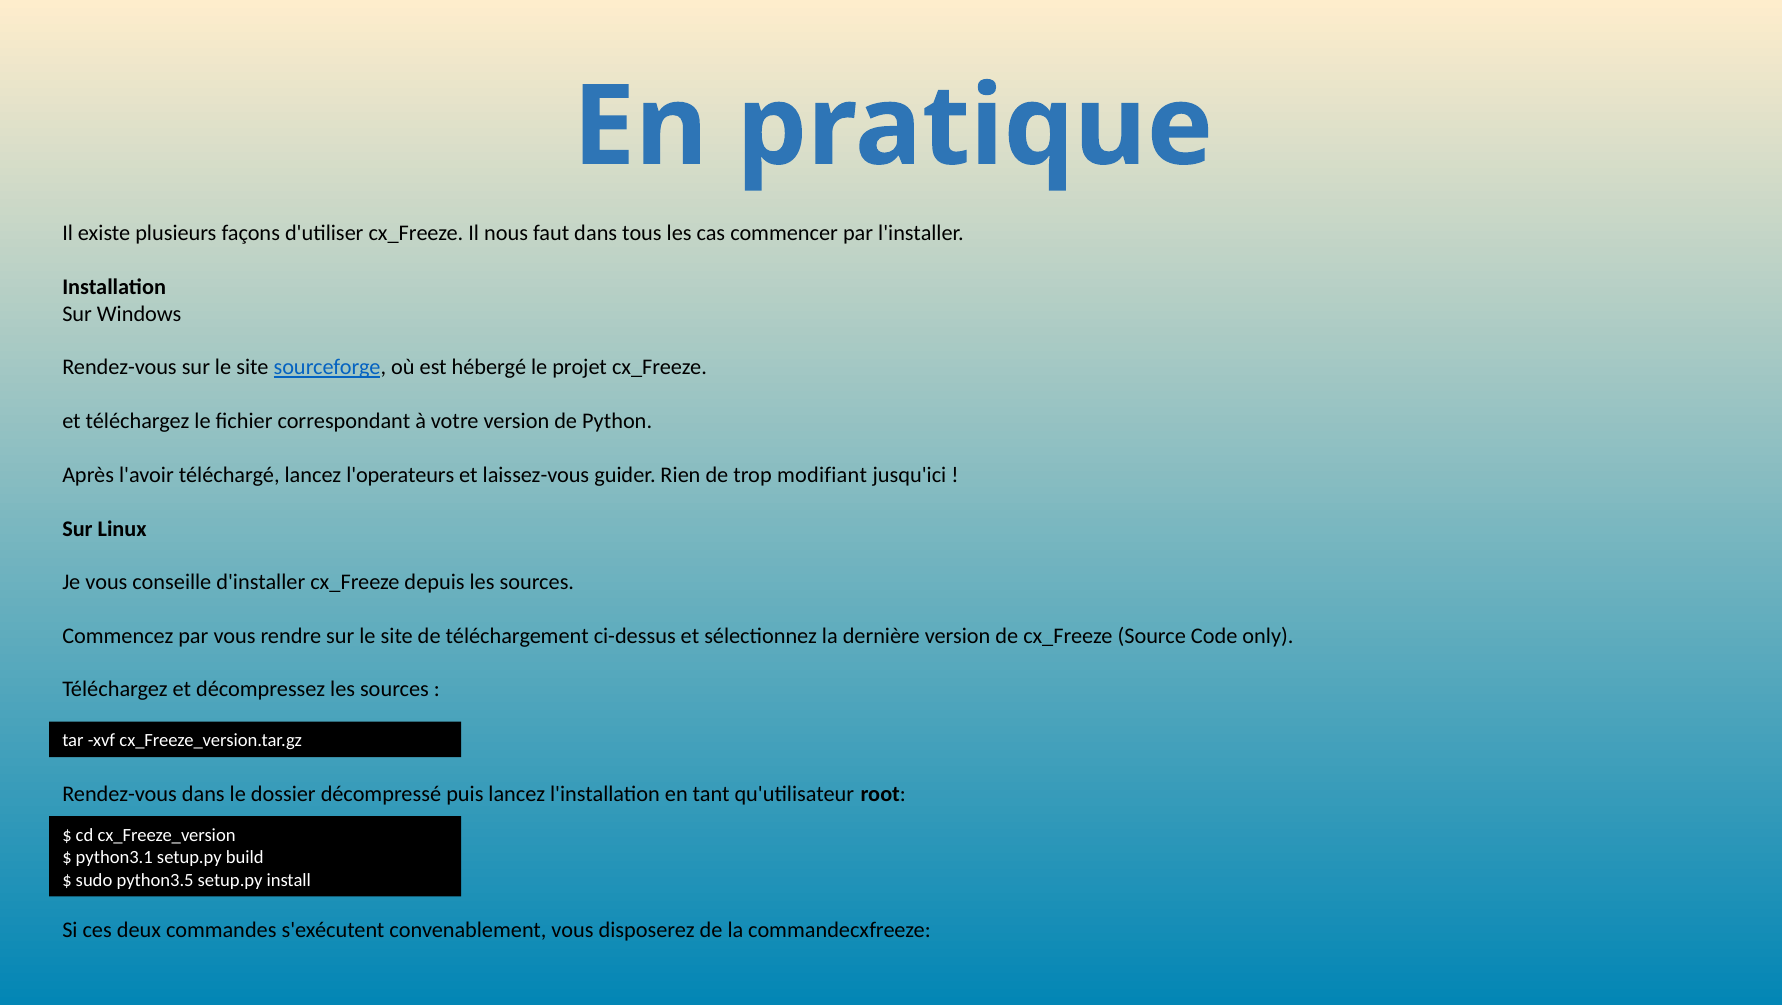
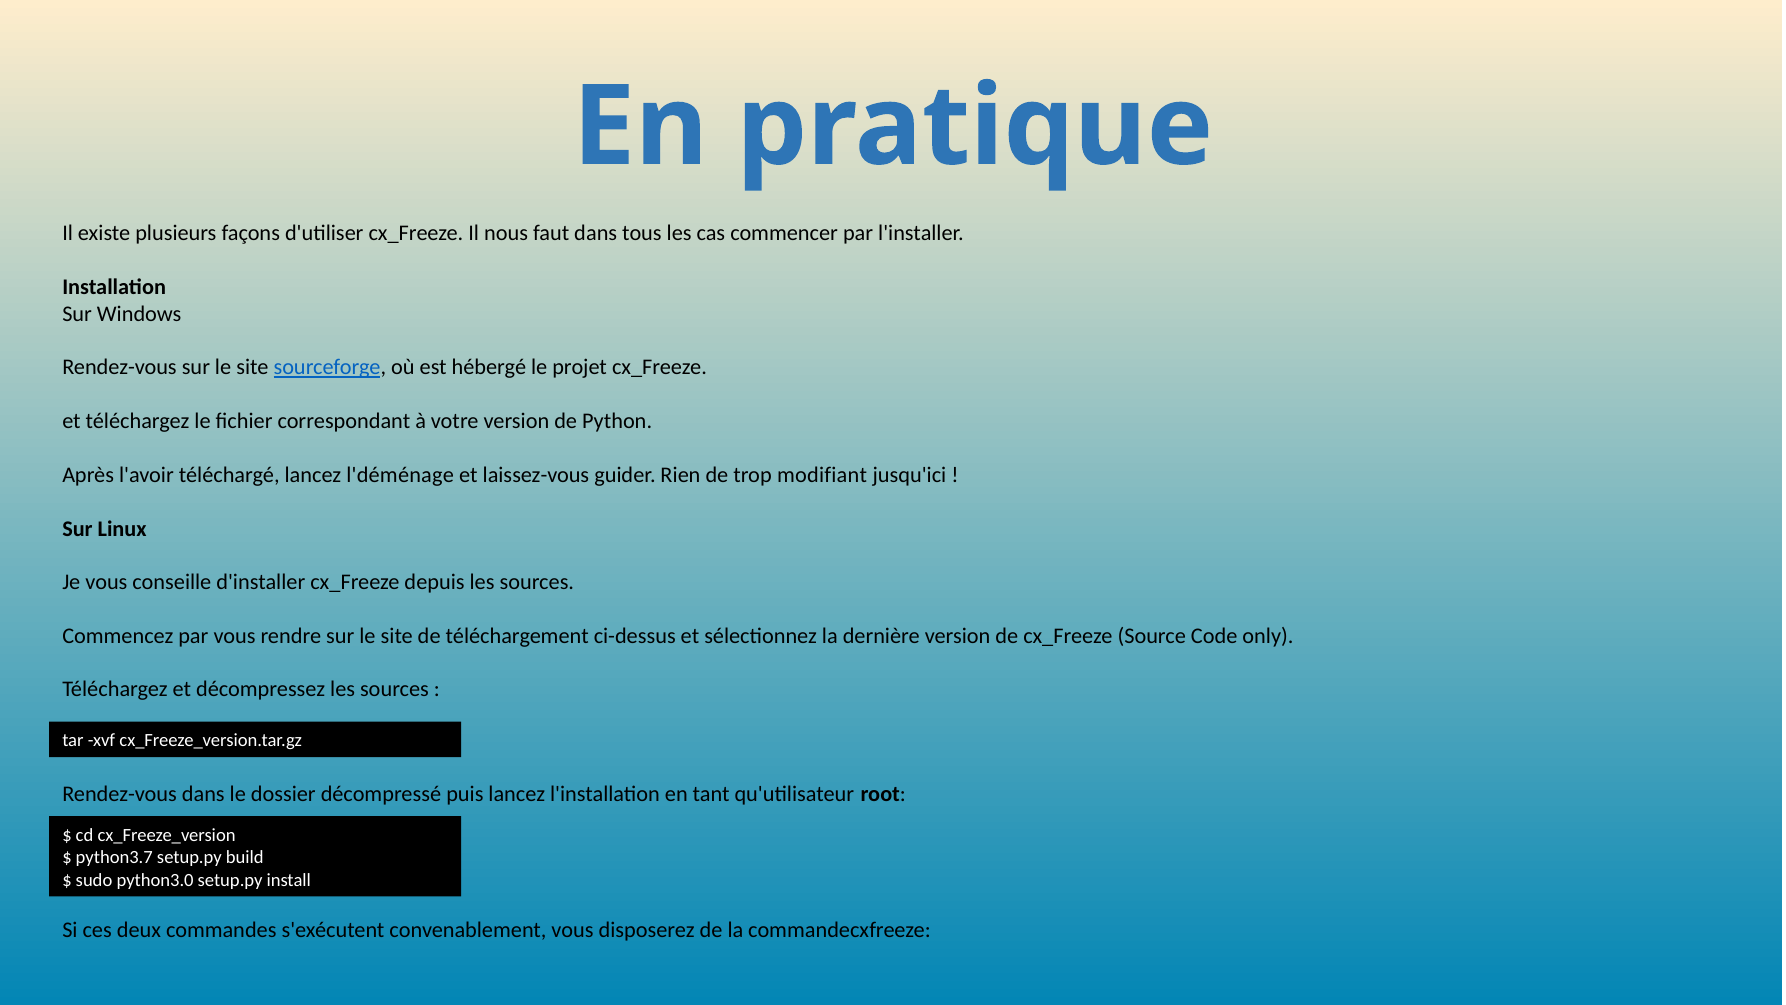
l'operateurs: l'operateurs -> l'déménage
python3.1: python3.1 -> python3.7
python3.5: python3.5 -> python3.0
